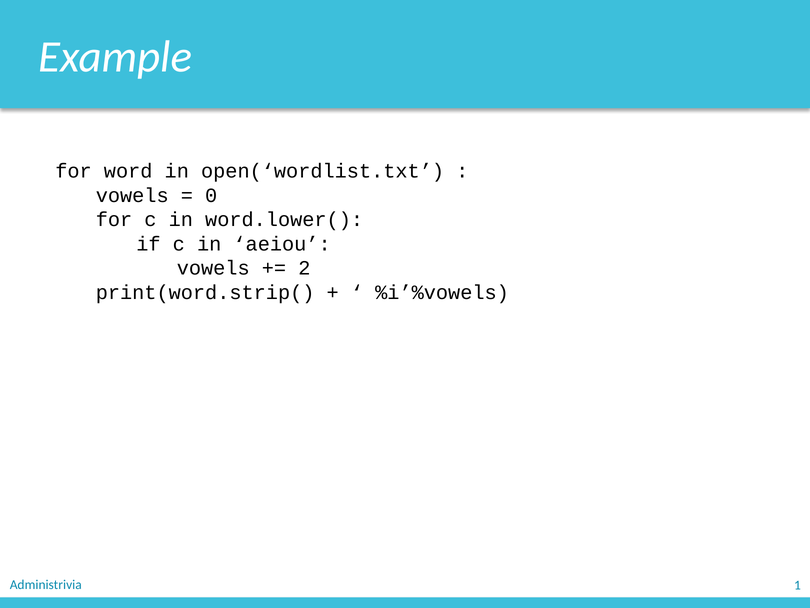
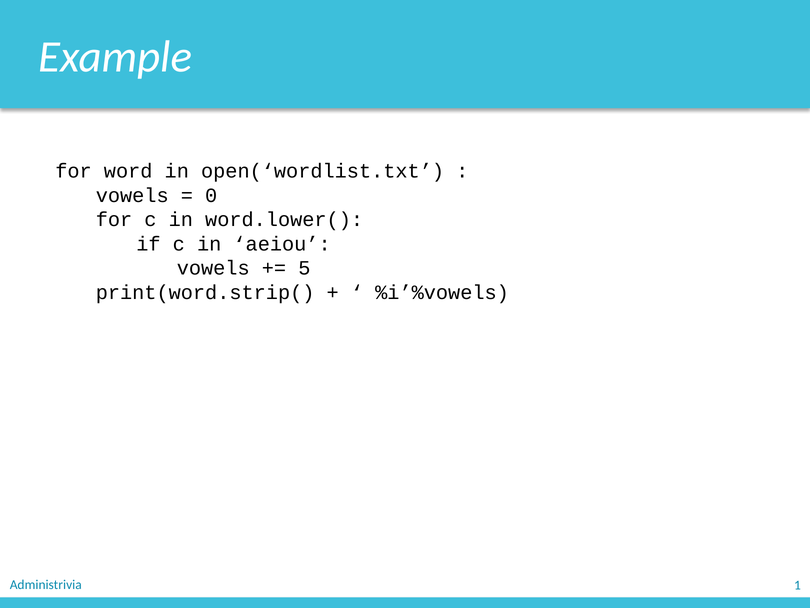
2: 2 -> 5
